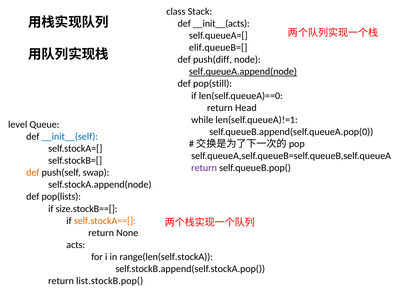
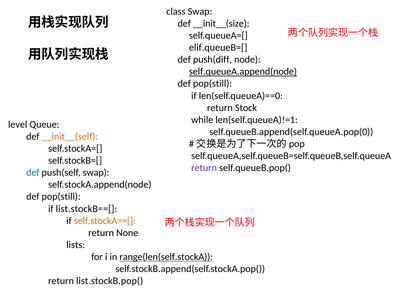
class Stack: Stack -> Swap
__init__(acts: __init__(acts -> __init__(size
Head: Head -> Stock
__init__(self colour: blue -> orange
def at (33, 172) colour: orange -> blue
pop(lists at (61, 196): pop(lists -> pop(still
size.stockB==[: size.stockB==[ -> list.stockB==[
acts: acts -> lists
range(len(self.stockA underline: none -> present
